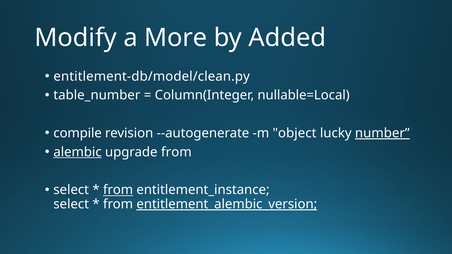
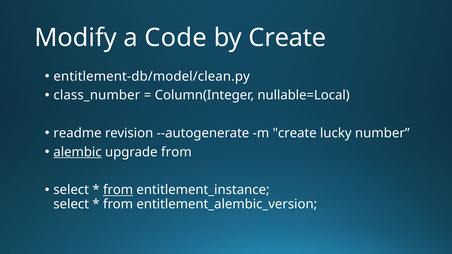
More: More -> Code
by Added: Added -> Create
table_number: table_number -> class_number
compile: compile -> readme
m object: object -> create
number underline: present -> none
entitlement_alembic_version underline: present -> none
